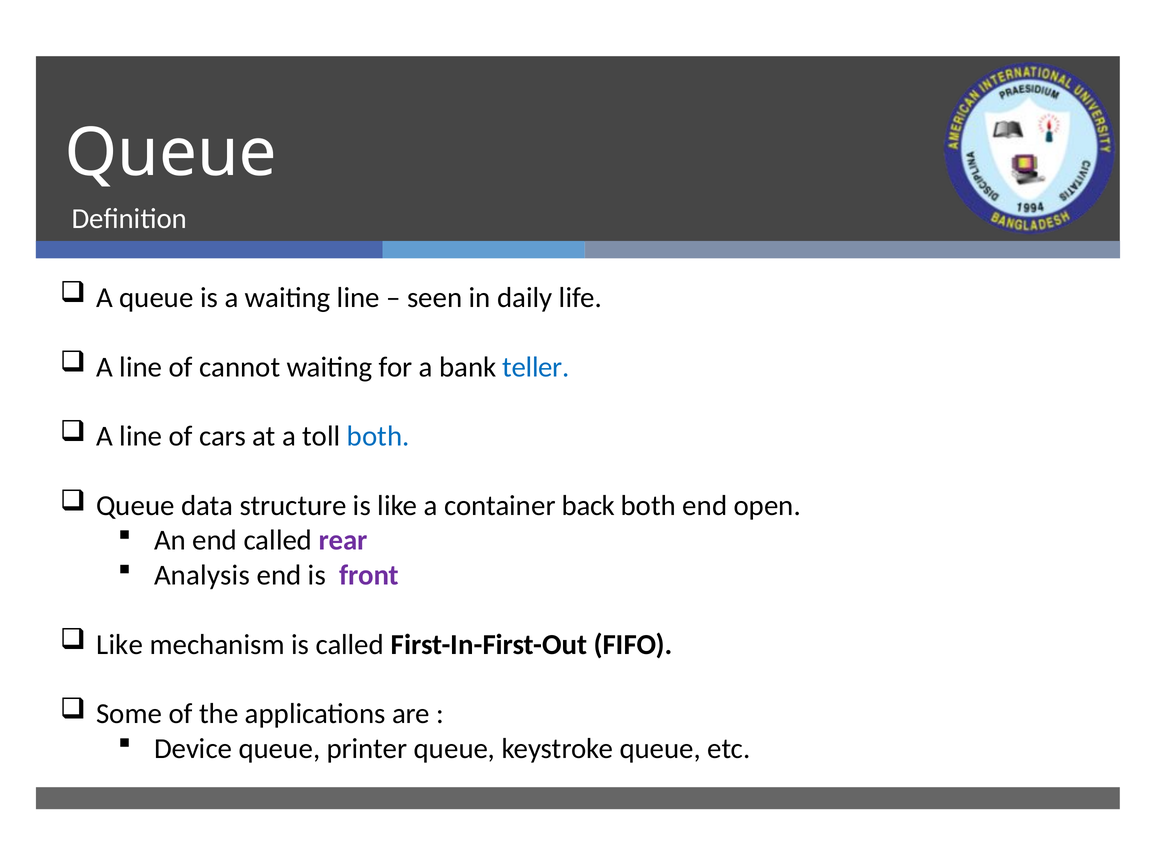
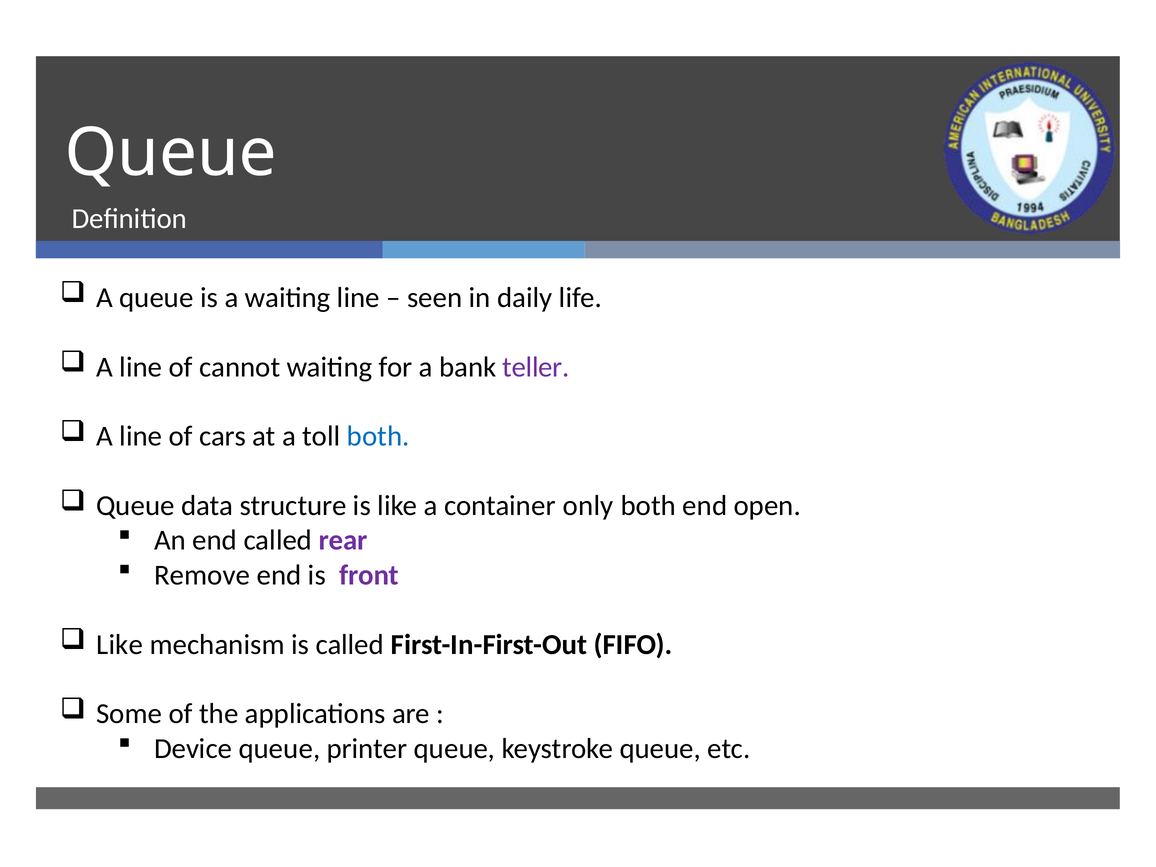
teller colour: blue -> purple
back: back -> only
Analysis: Analysis -> Remove
